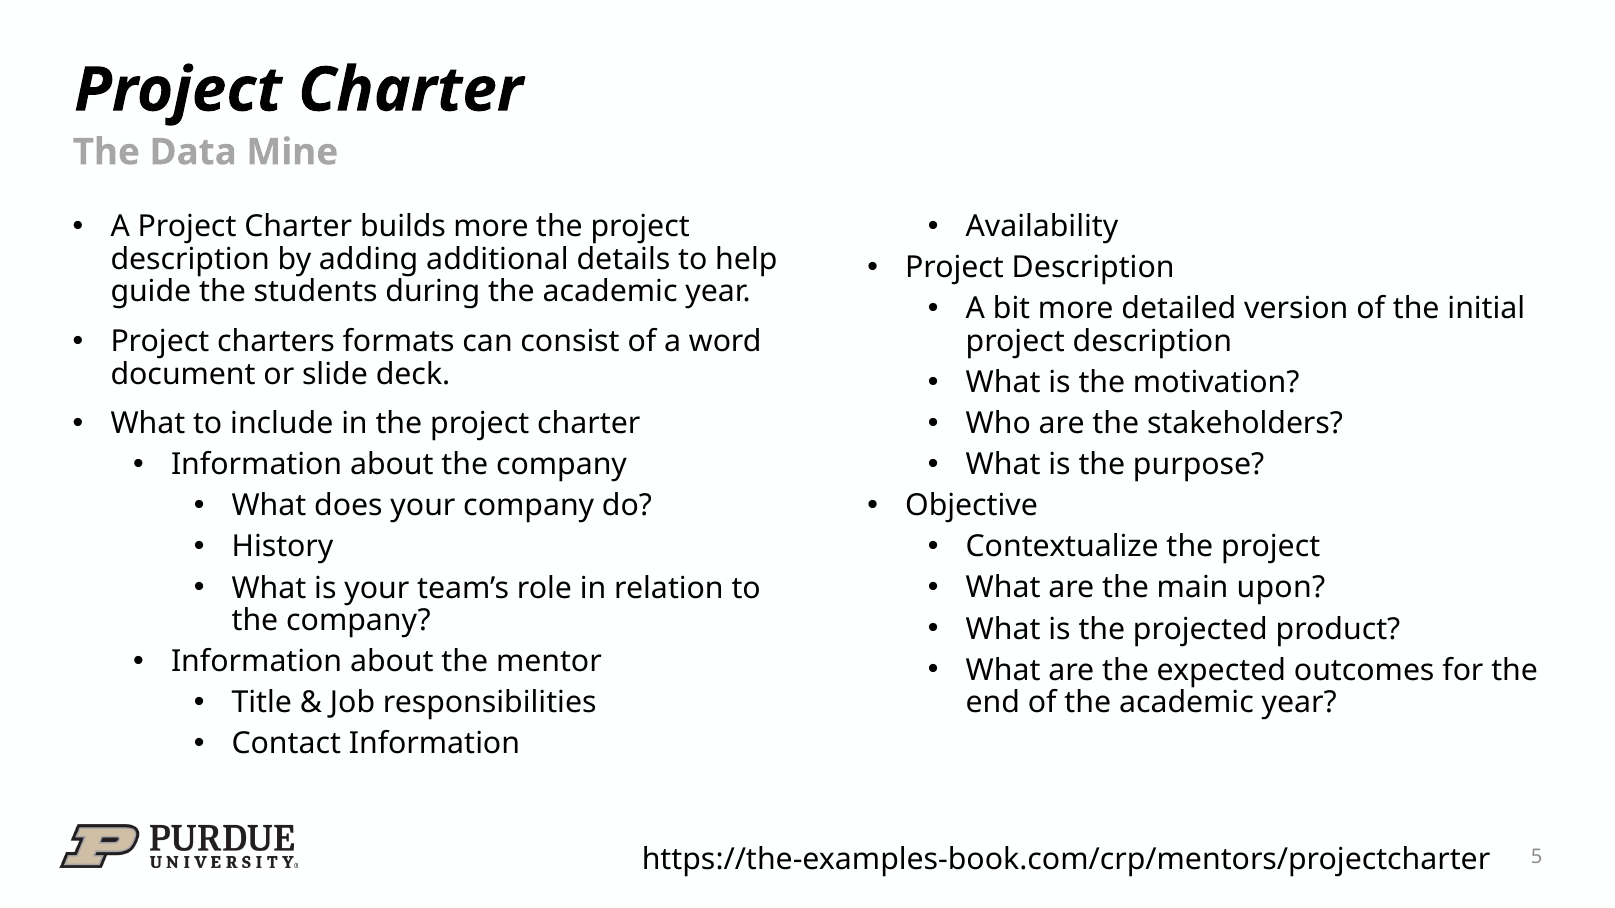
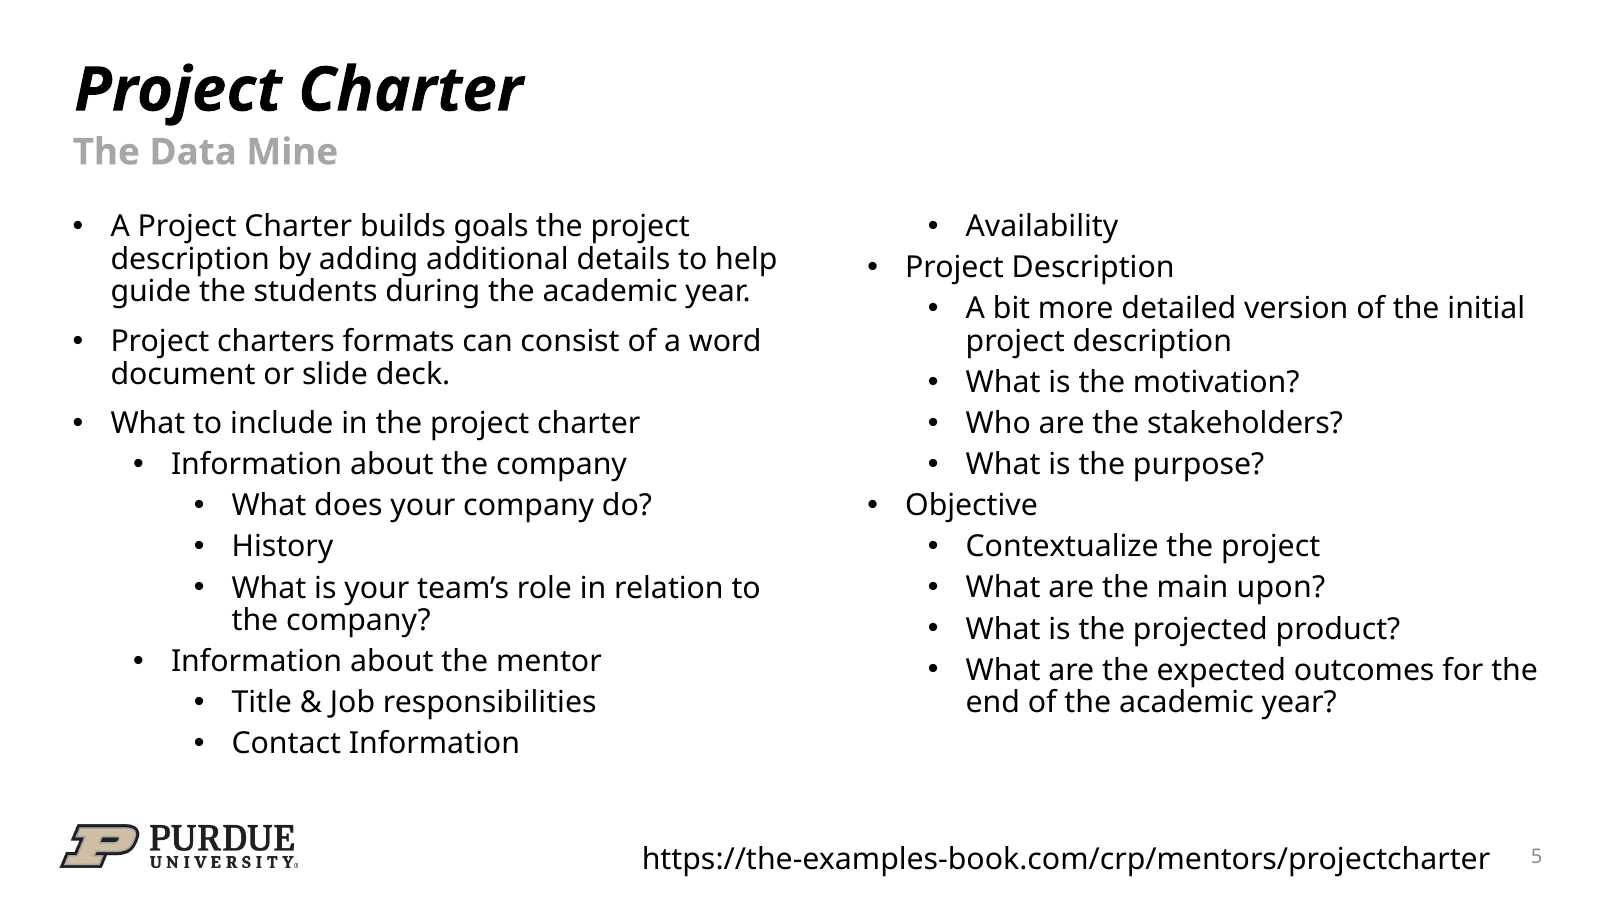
builds more: more -> goals
